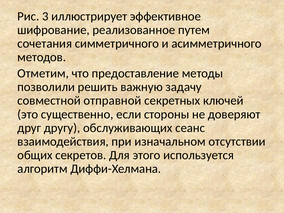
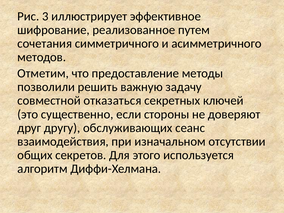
отправной: отправной -> отказаться
